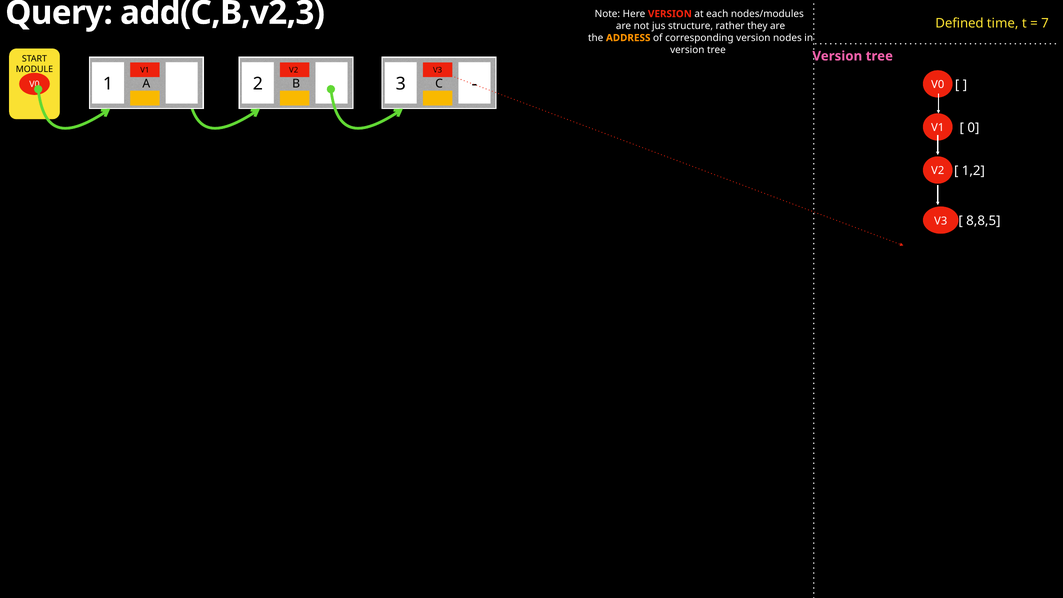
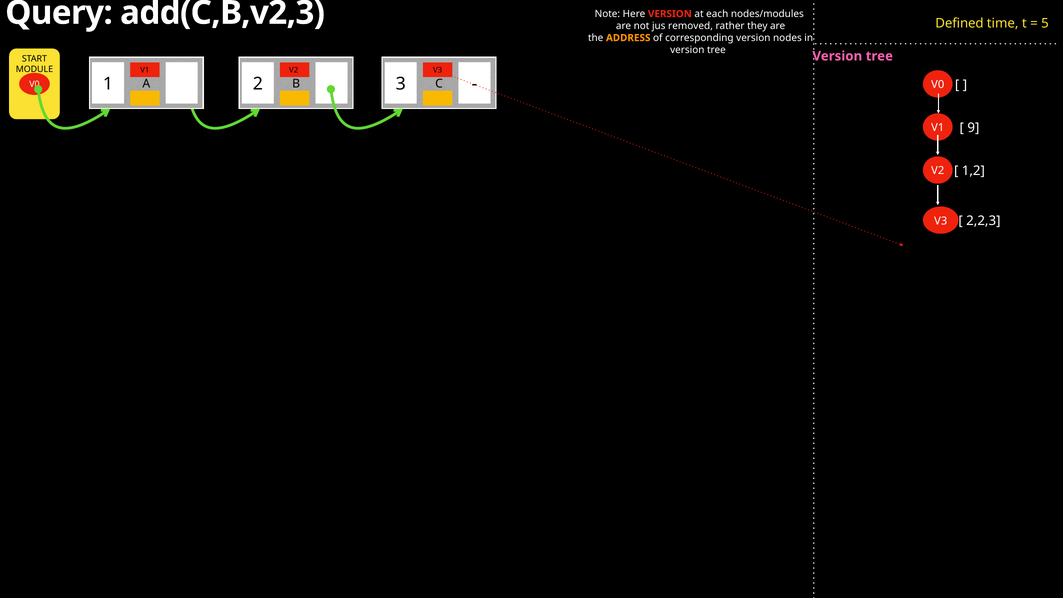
7: 7 -> 5
structure: structure -> removed
0: 0 -> 9
8,8,5: 8,8,5 -> 2,2,3
